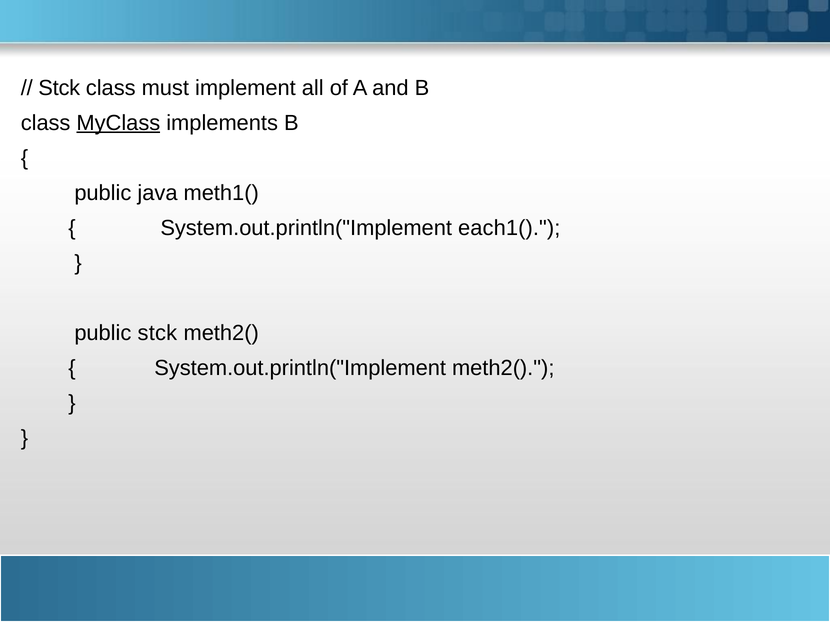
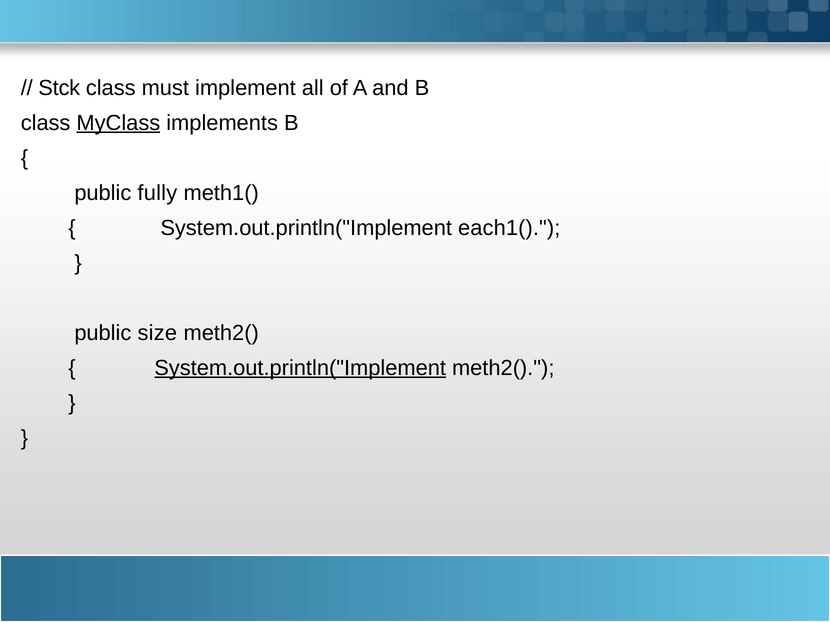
java: java -> fully
public stck: stck -> size
System.out.println("Implement at (300, 368) underline: none -> present
